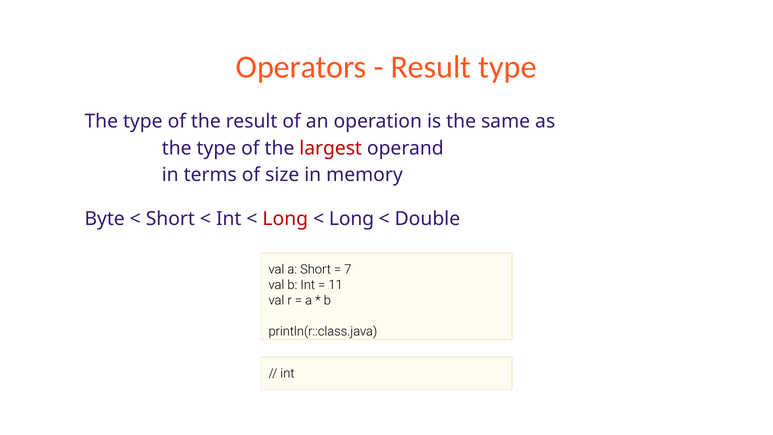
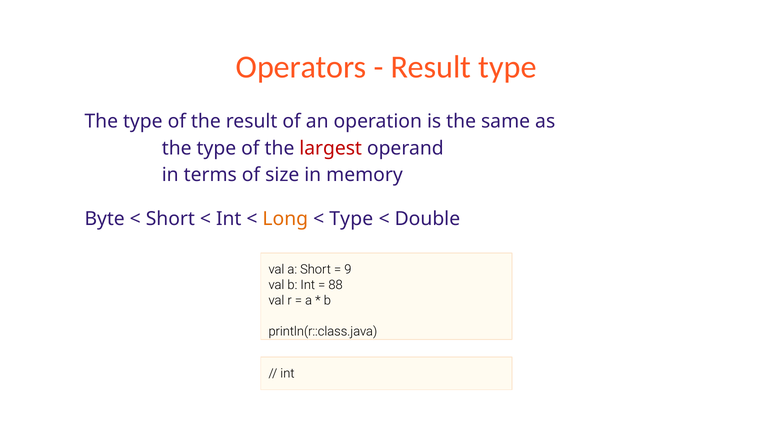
Long at (285, 219) colour: red -> orange
Long at (351, 219): Long -> Type
7: 7 -> 9
11: 11 -> 88
